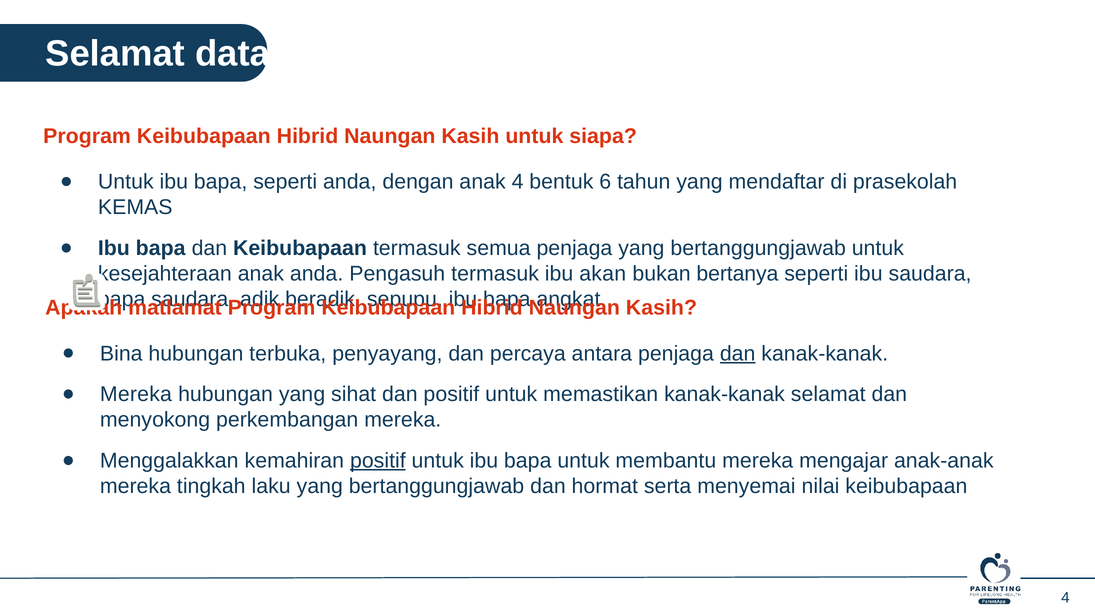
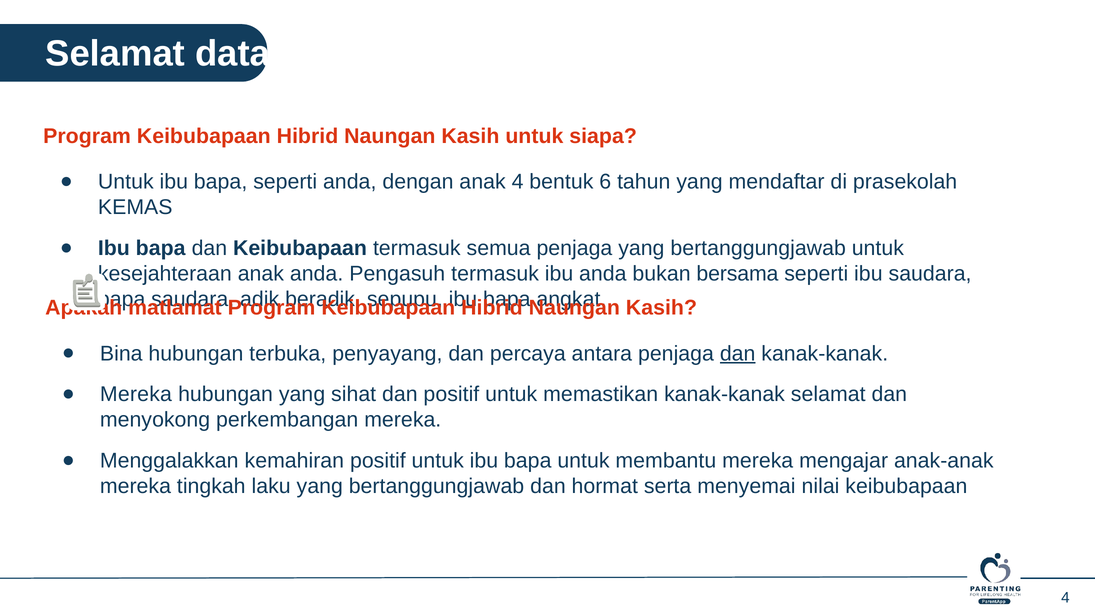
ibu akan: akan -> anda
bertanya: bertanya -> bersama
positif at (378, 461) underline: present -> none
